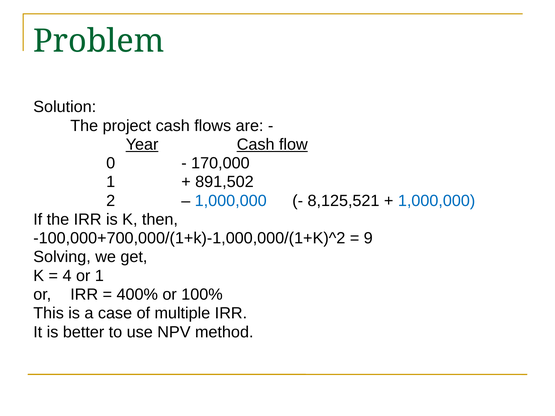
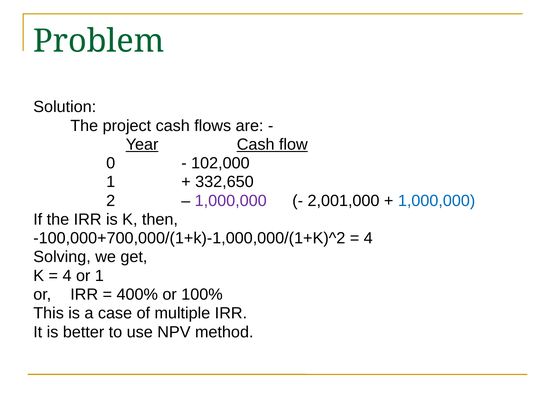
170,000: 170,000 -> 102,000
891,502: 891,502 -> 332,650
1,000,000 at (231, 201) colour: blue -> purple
8,125,521: 8,125,521 -> 2,001,000
9 at (368, 238): 9 -> 4
